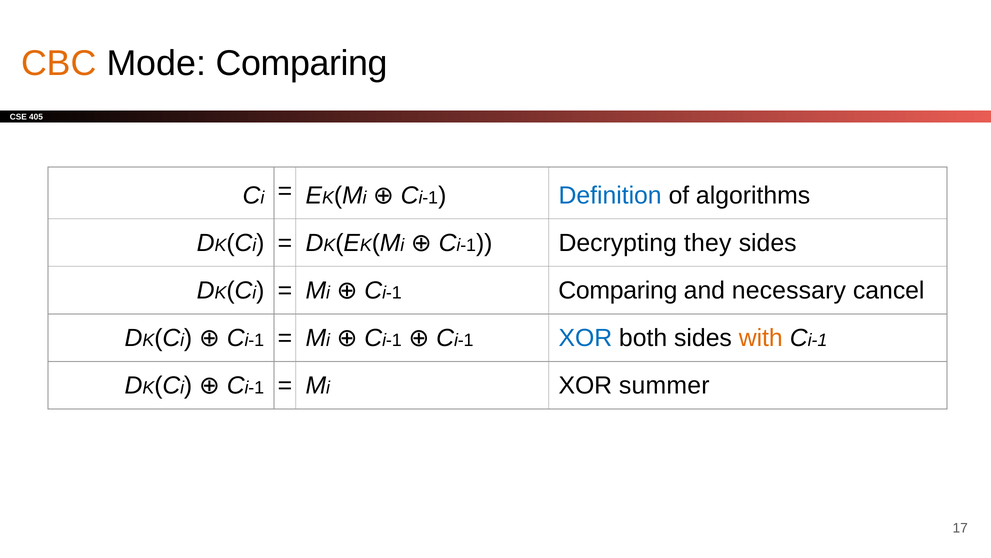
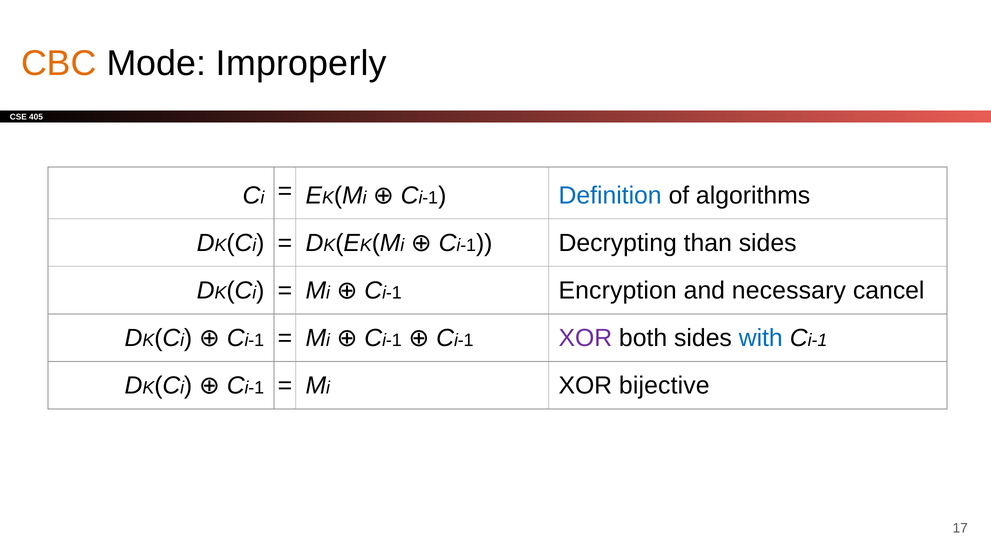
Mode Comparing: Comparing -> Improperly
they: they -> than
Comparing at (618, 290): Comparing -> Encryption
XOR at (585, 338) colour: blue -> purple
with colour: orange -> blue
summer: summer -> bijective
